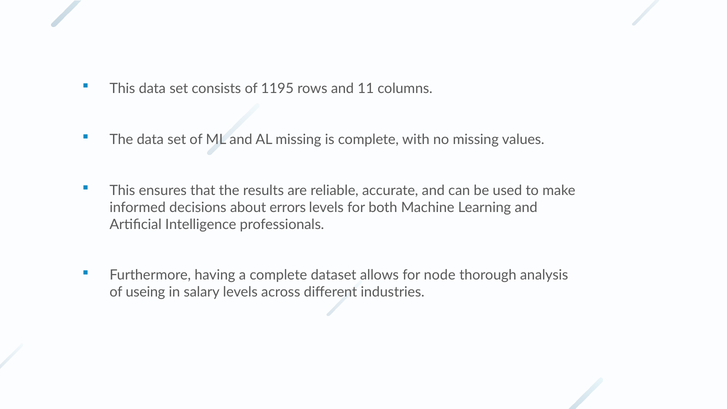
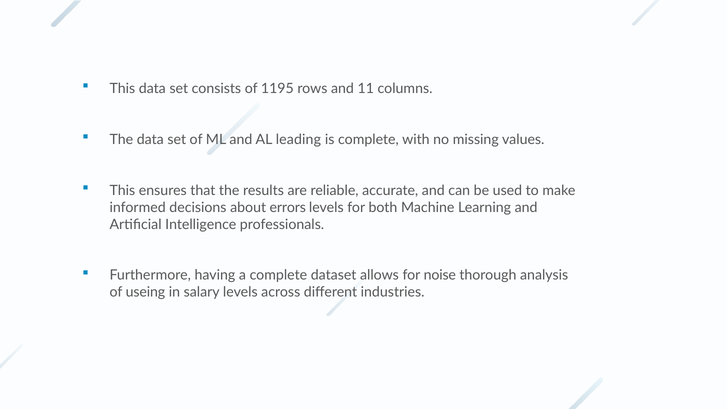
AL missing: missing -> leading
node: node -> noise
